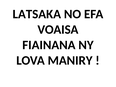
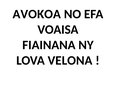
LATSAKA: LATSAKA -> AVOKOA
MANIRY: MANIRY -> VELONA
